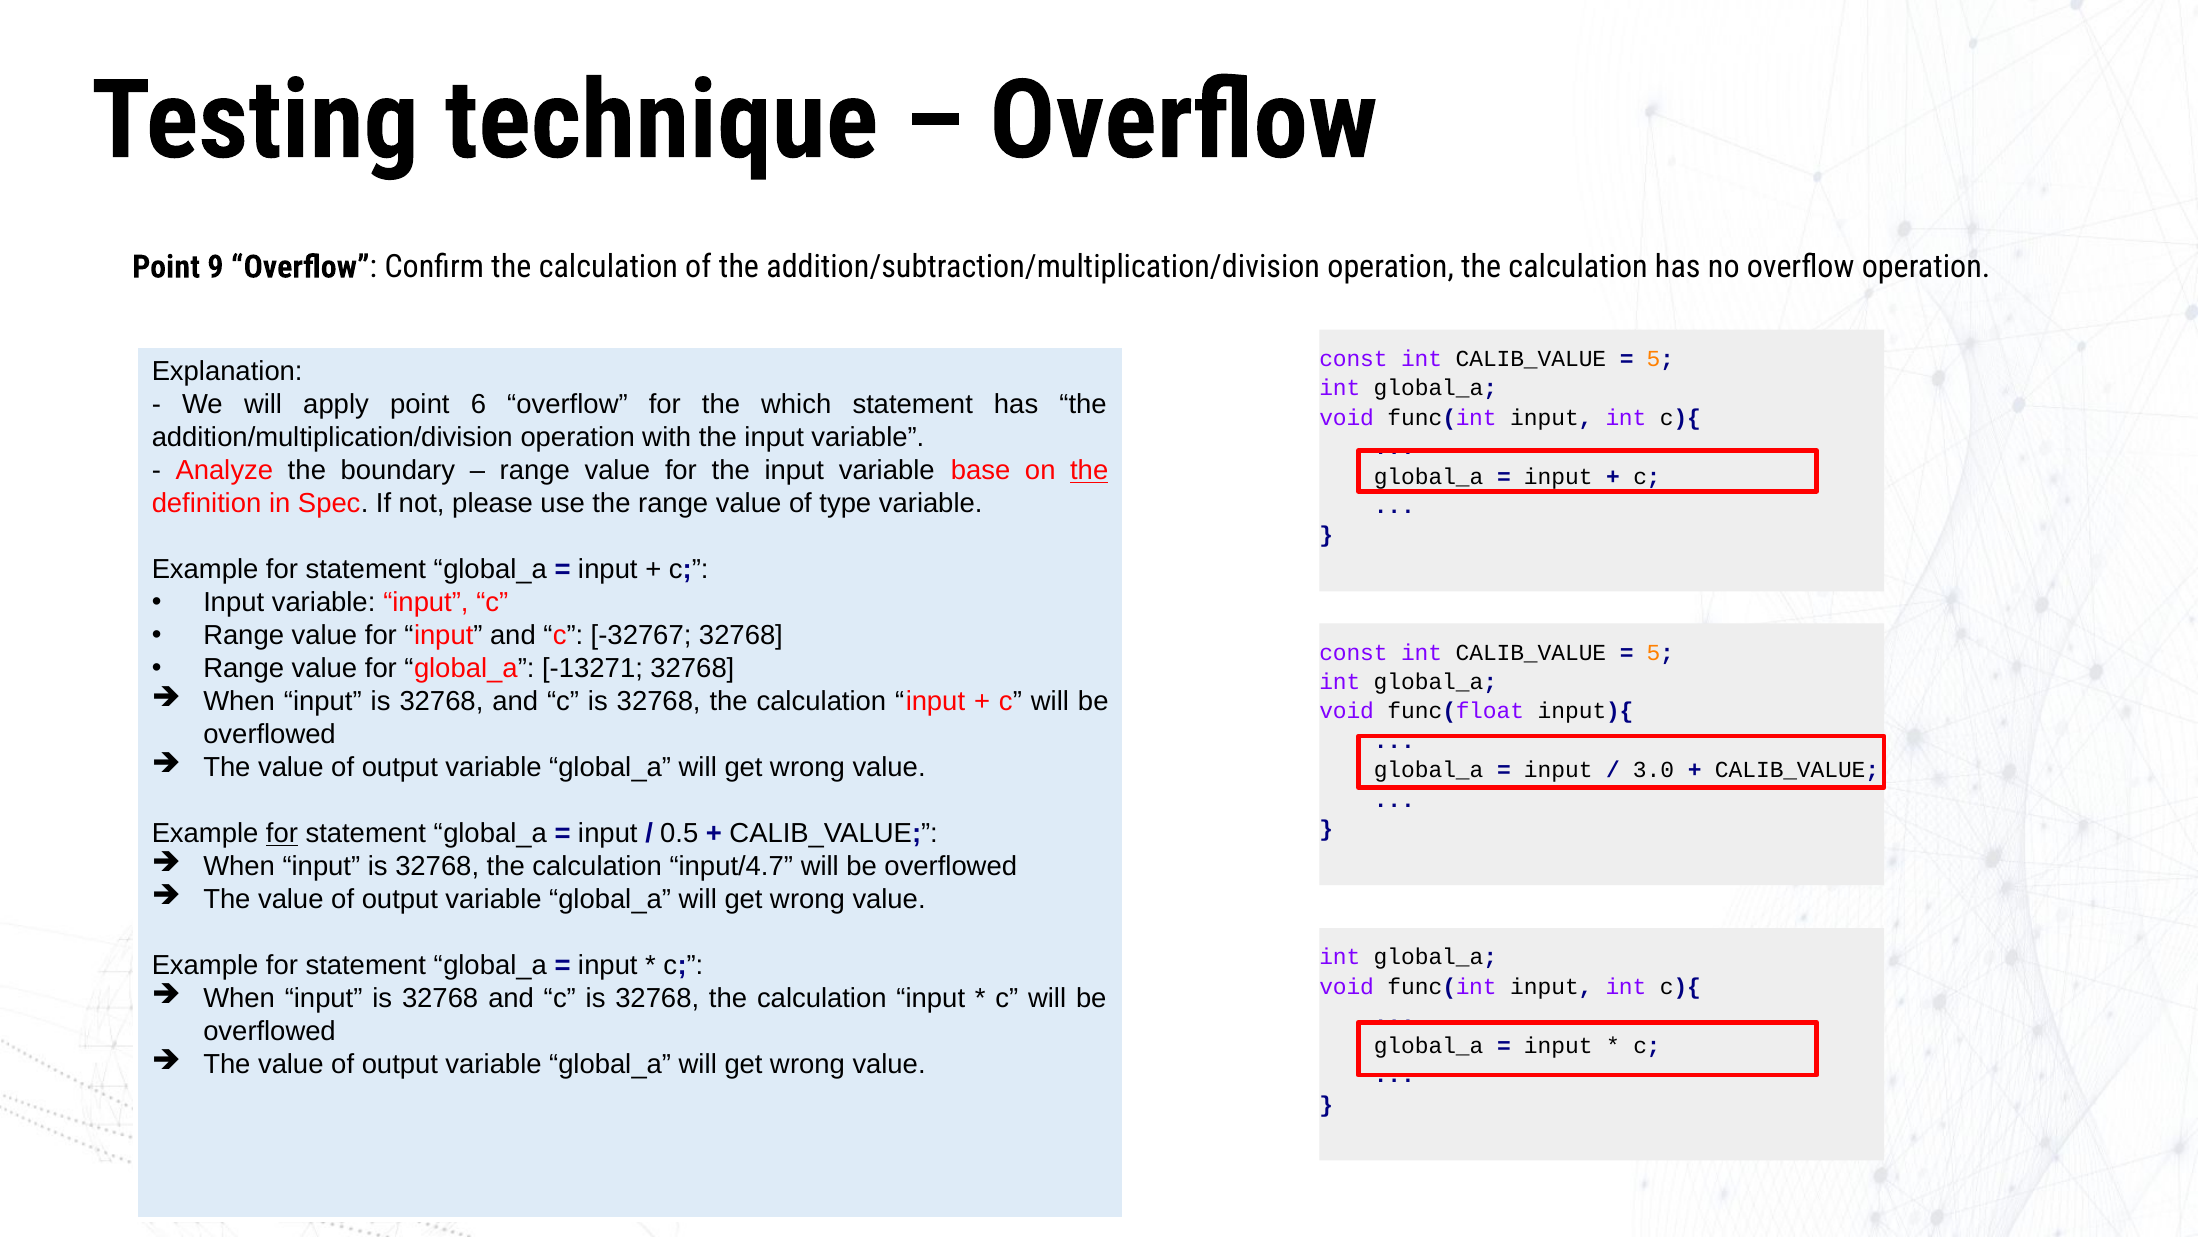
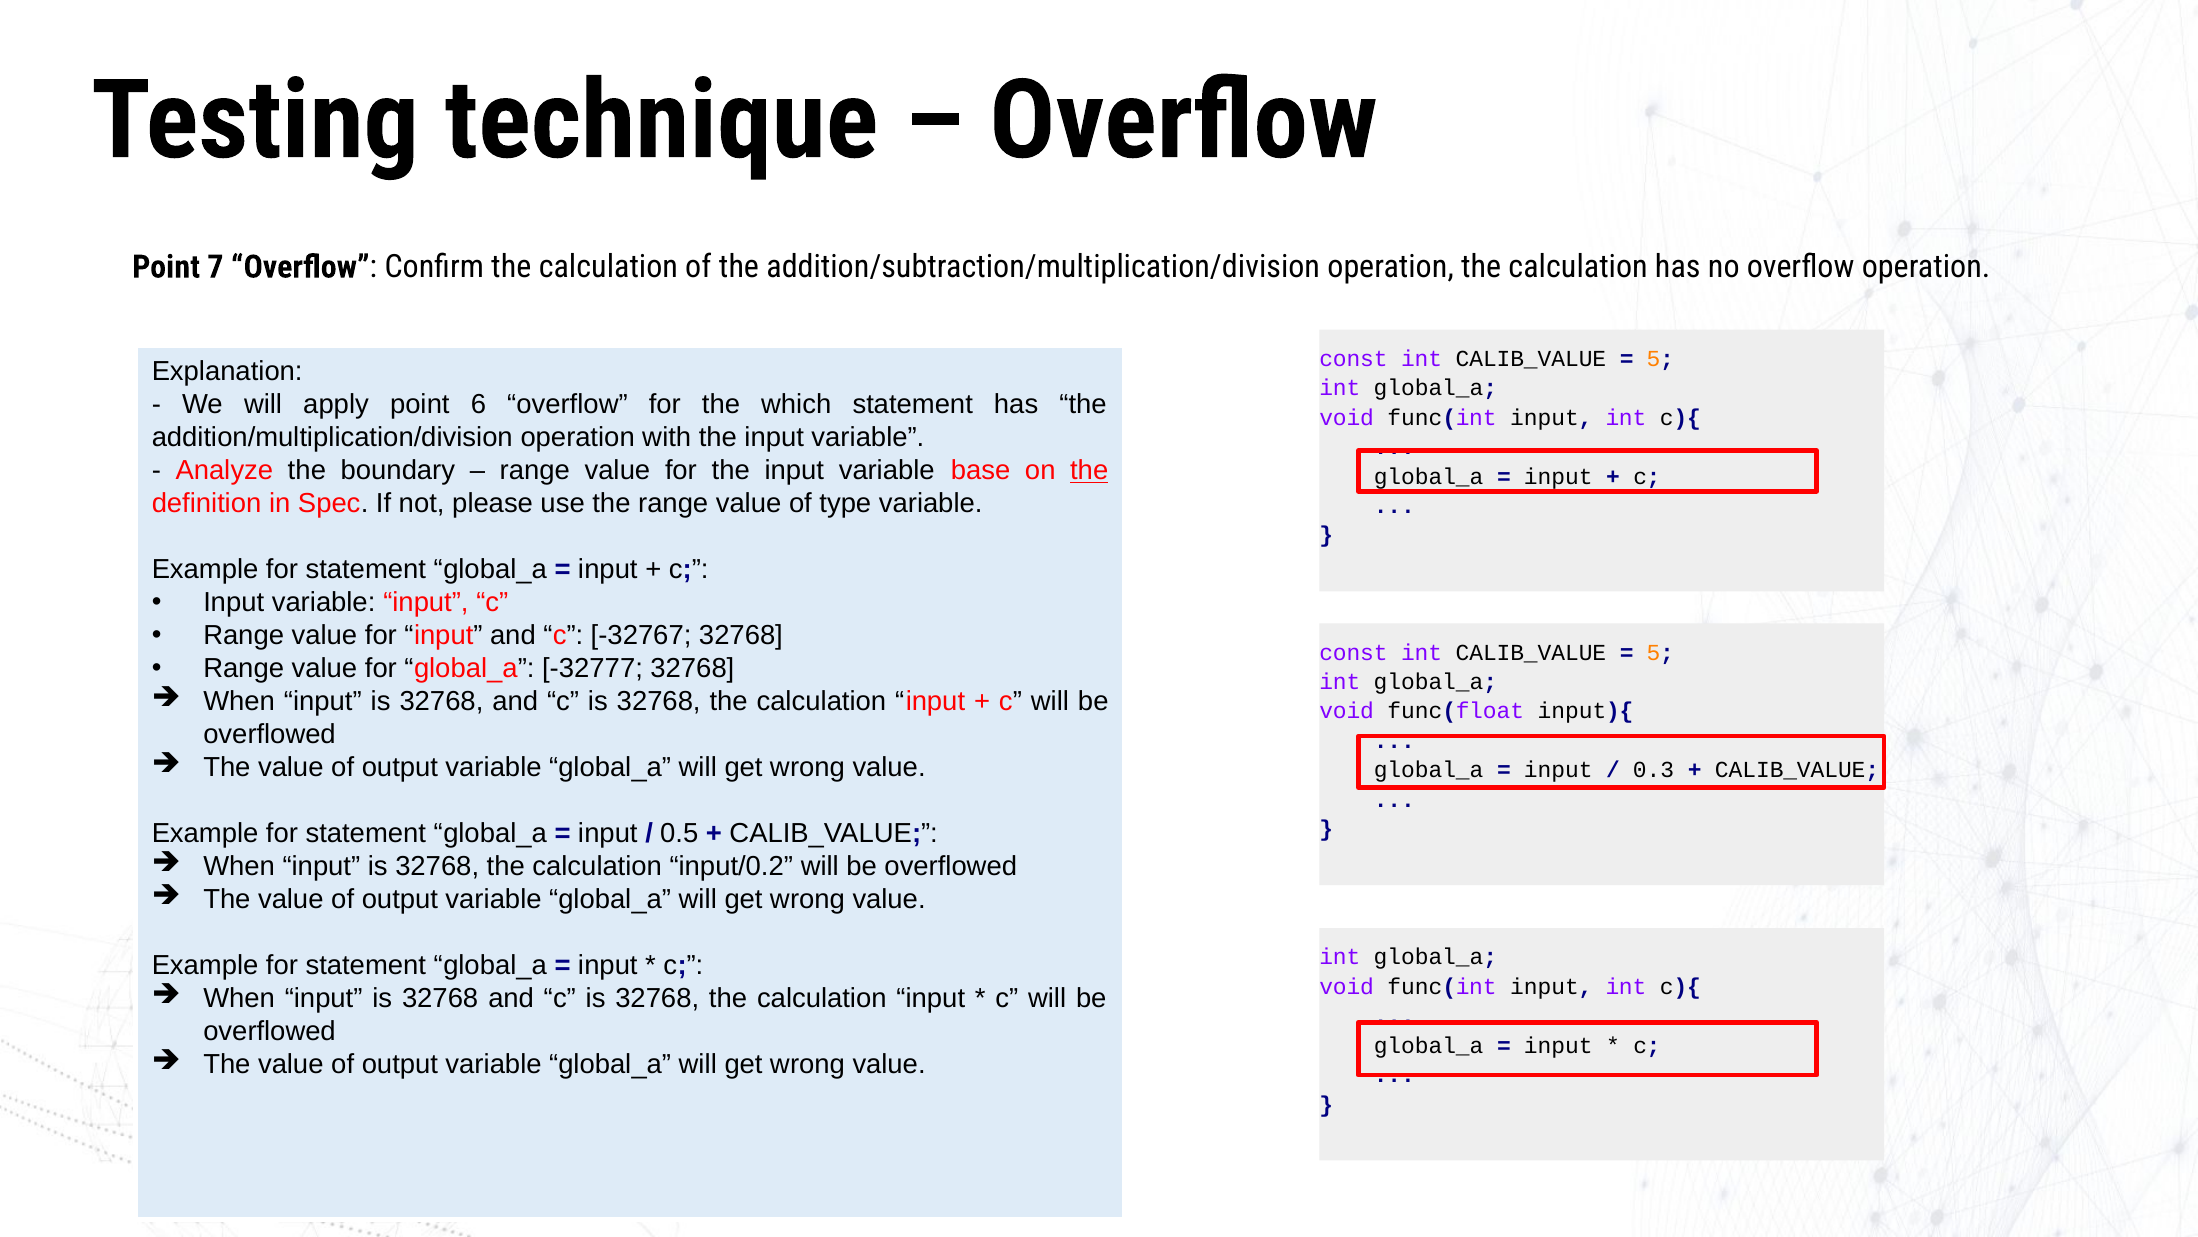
9: 9 -> 7
-13271: -13271 -> -32777
3.0: 3.0 -> 0.3
for at (282, 833) underline: present -> none
input/4.7: input/4.7 -> input/0.2
